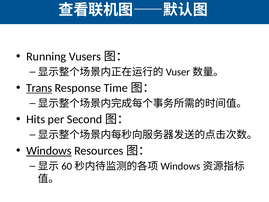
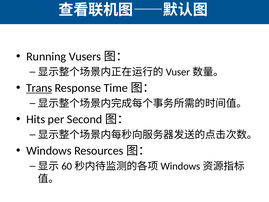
Windows underline: present -> none
